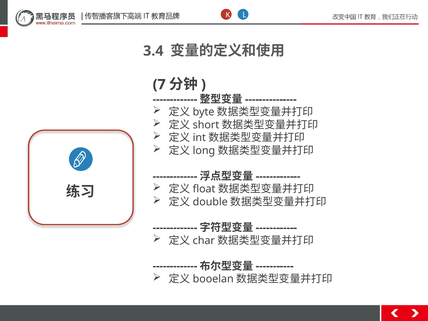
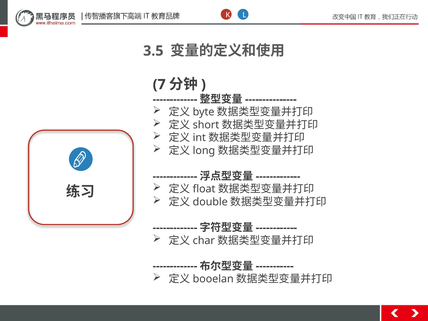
3.4: 3.4 -> 3.5
